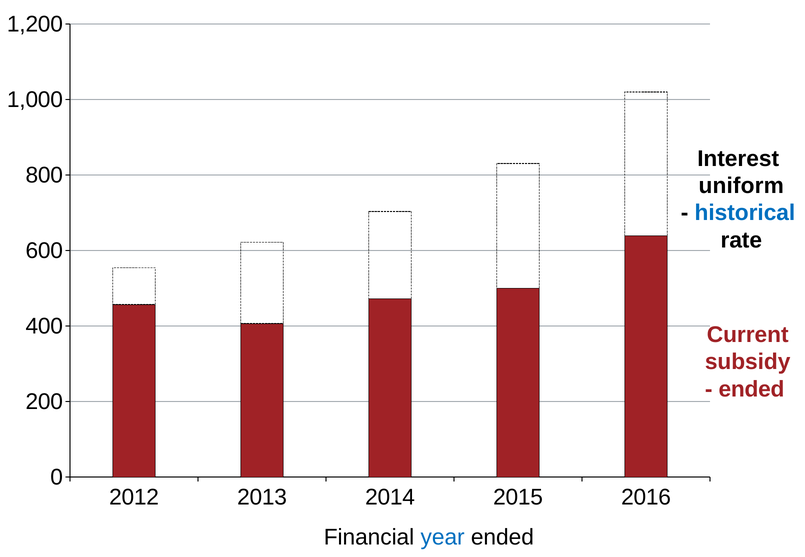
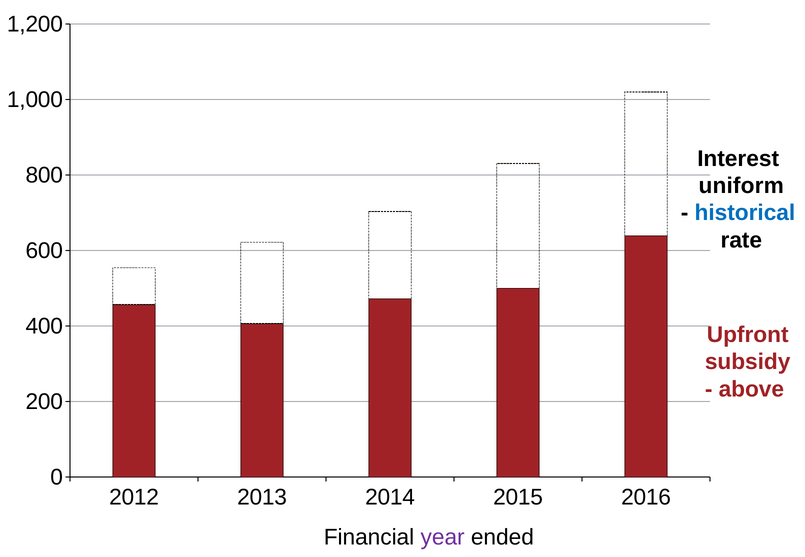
Current: Current -> Upfront
ended at (751, 389): ended -> above
year colour: blue -> purple
